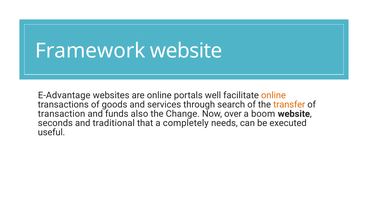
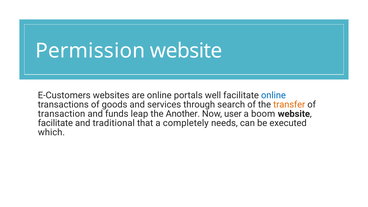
Framework: Framework -> Permission
E-Advantage: E-Advantage -> E-Customers
online at (273, 95) colour: orange -> blue
also: also -> leap
Change: Change -> Another
over: over -> user
seconds at (55, 123): seconds -> facilitate
useful: useful -> which
